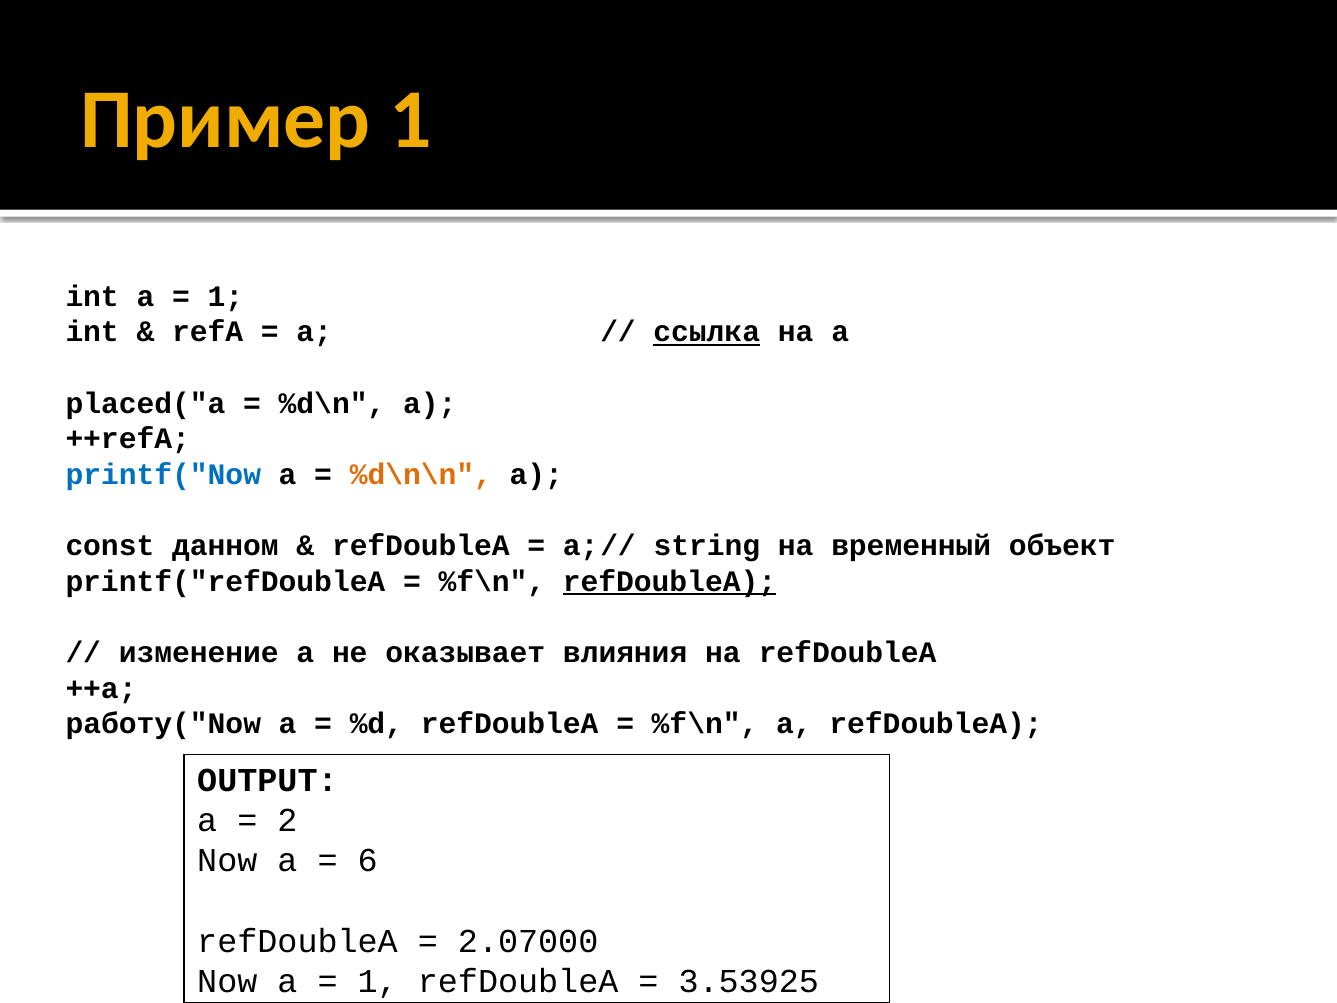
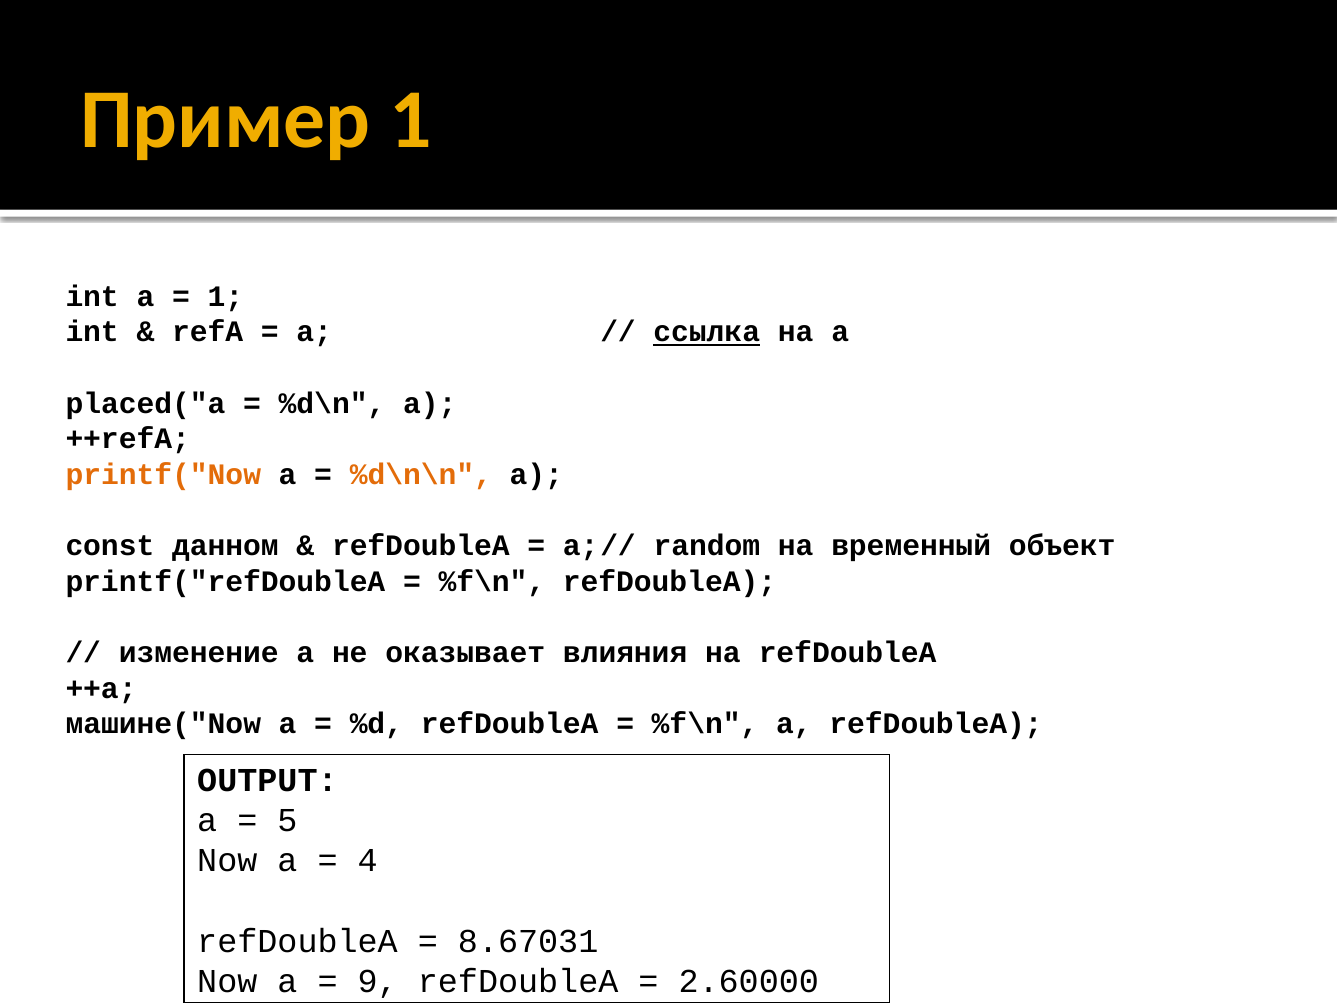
printf("Now colour: blue -> orange
string: string -> random
refDoubleA at (670, 581) underline: present -> none
работу("Now: работу("Now -> машине("Now
2: 2 -> 5
6: 6 -> 4
2.07000: 2.07000 -> 8.67031
1 at (378, 981): 1 -> 9
3.53925: 3.53925 -> 2.60000
